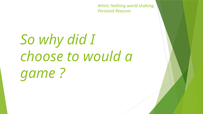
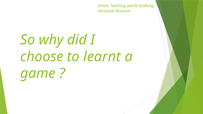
would: would -> learnt
